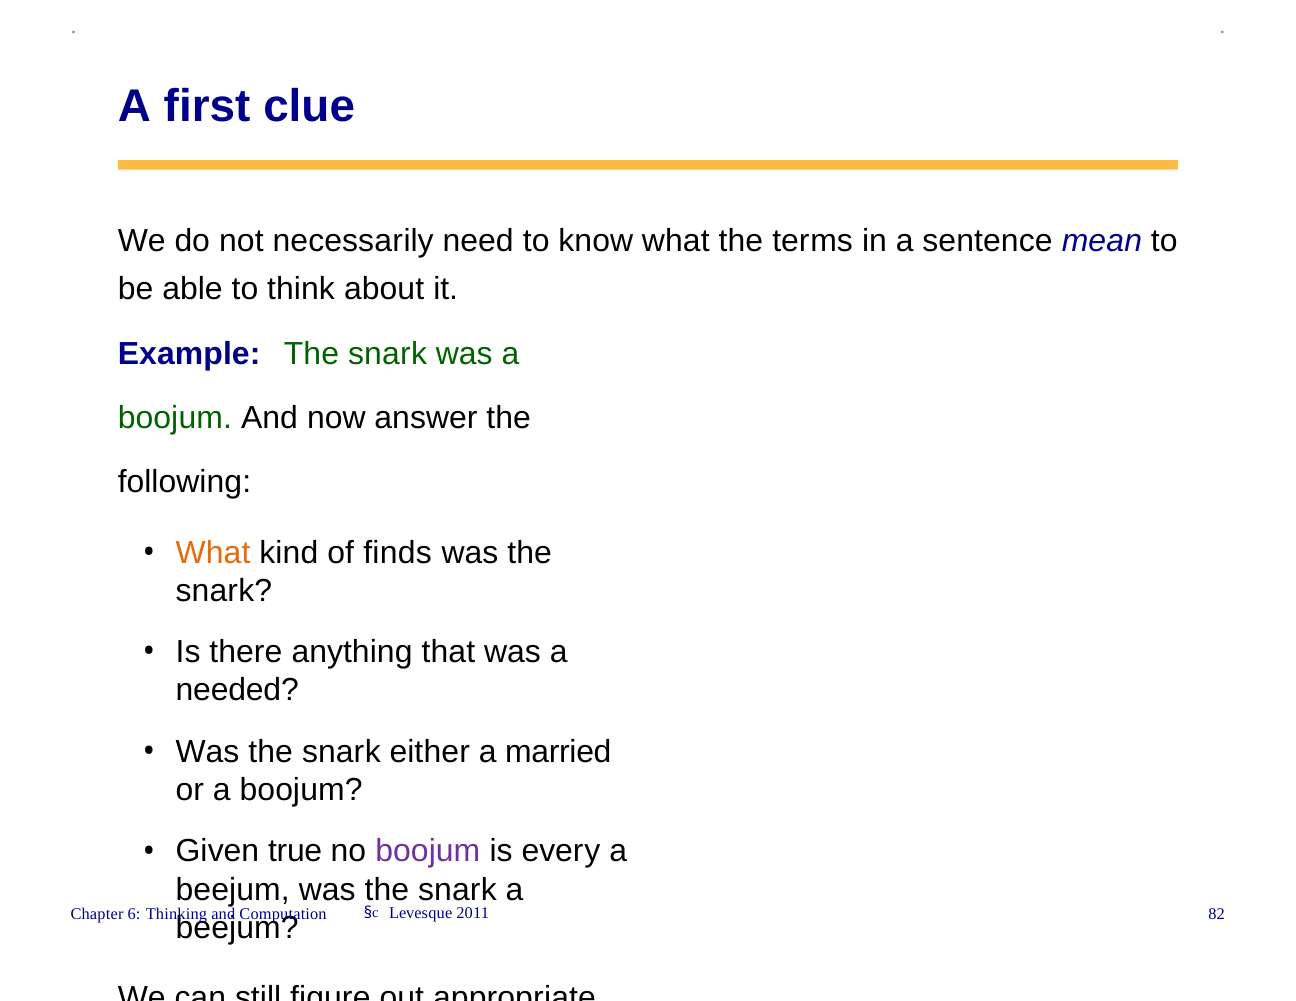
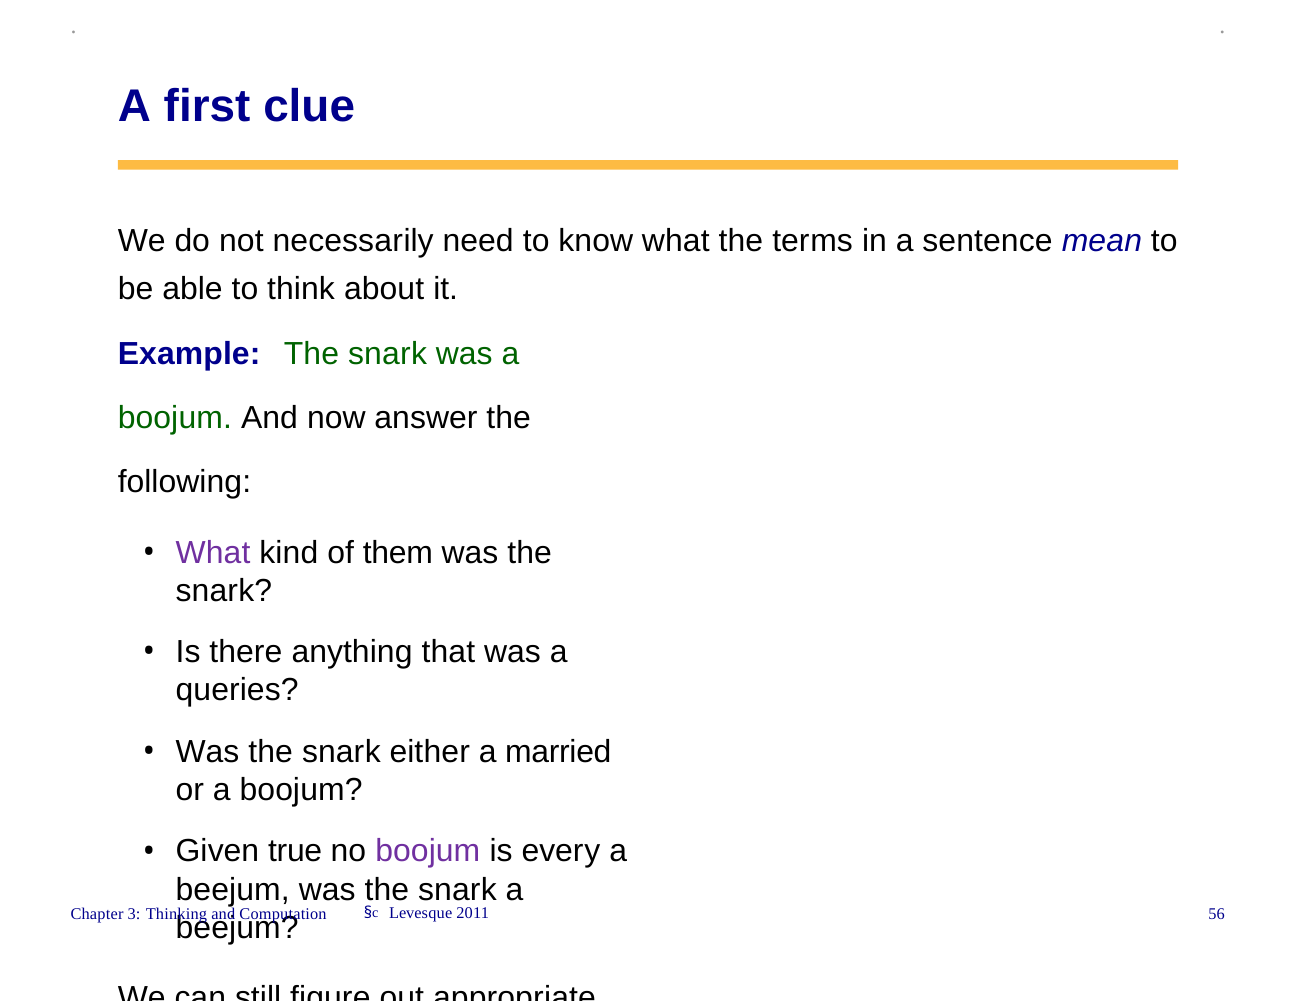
What at (213, 553) colour: orange -> purple
finds: finds -> them
needed: needed -> queries
6: 6 -> 3
82: 82 -> 56
